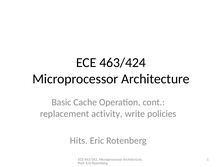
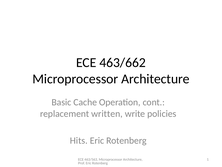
463/424: 463/424 -> 463/662
activity: activity -> written
